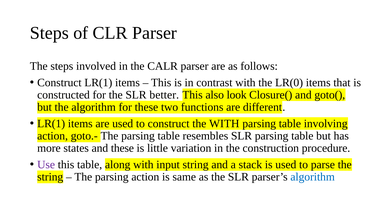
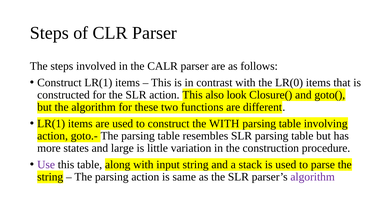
SLR better: better -> action
and these: these -> large
algorithm at (313, 177) colour: blue -> purple
